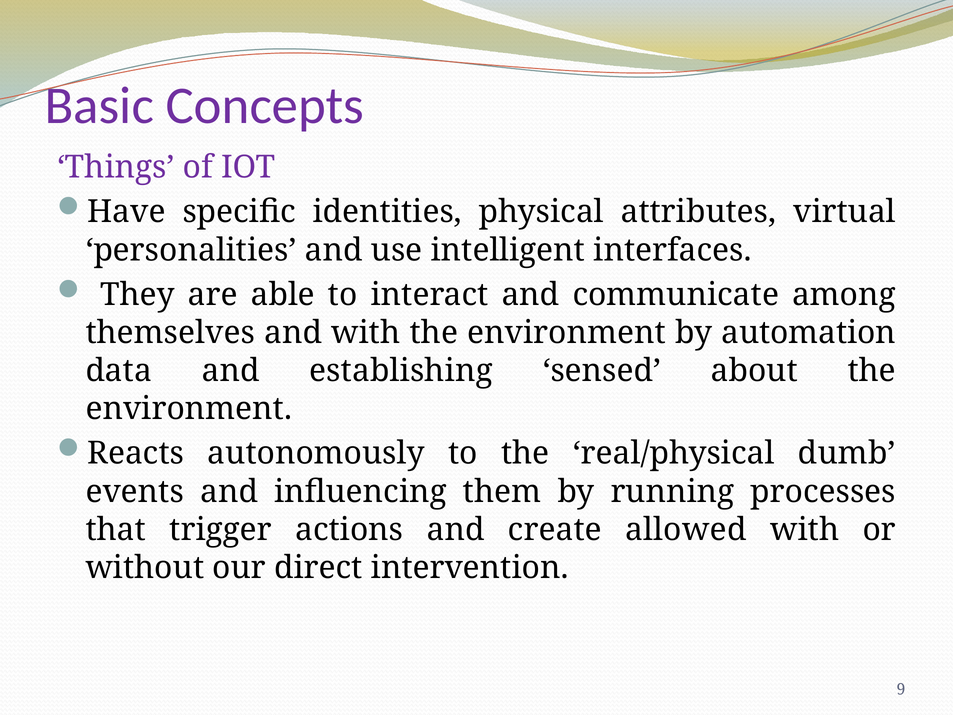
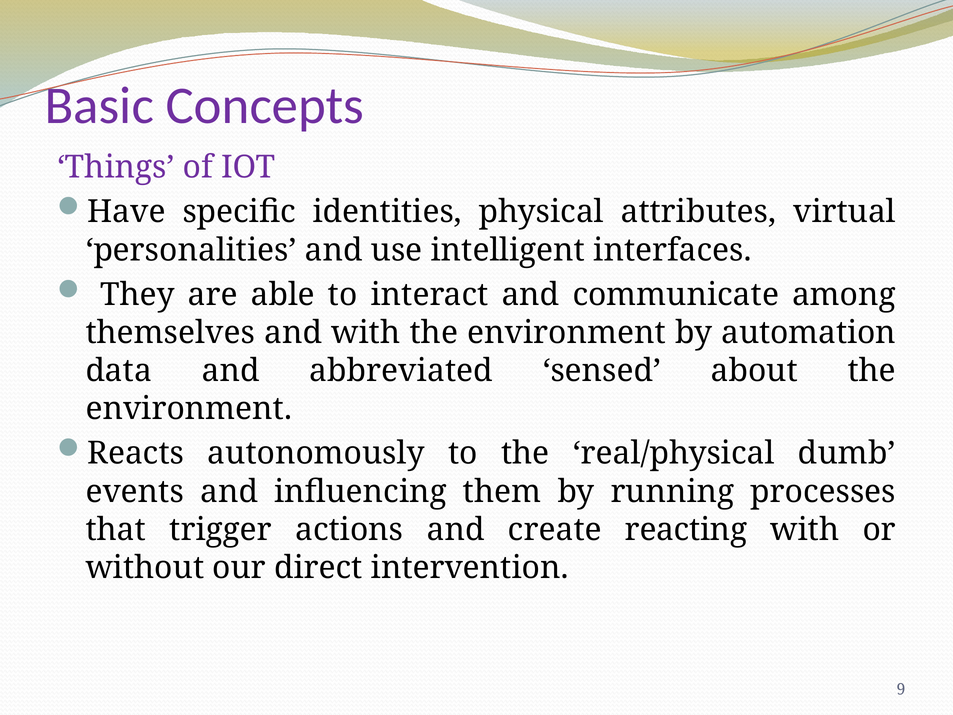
establishing: establishing -> abbreviated
allowed: allowed -> reacting
